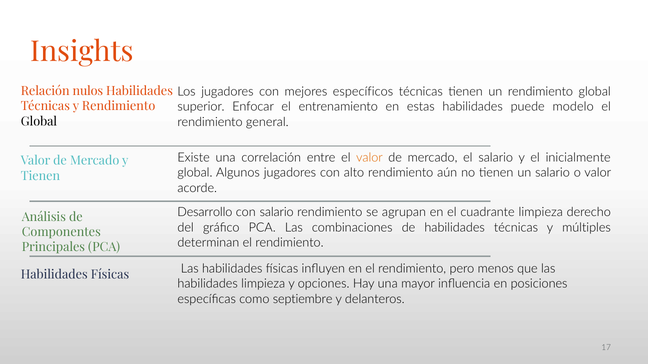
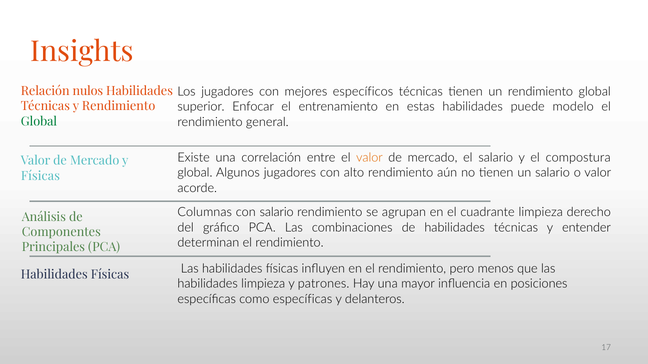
Global at (39, 122) colour: black -> green
inicialmente: inicialmente -> compostura
Tienen at (40, 176): Tienen -> Físicas
Desarrollo: Desarrollo -> Columnas
múltiples: múltiples -> entender
opciones: opciones -> patrones
como septiembre: septiembre -> específicas
